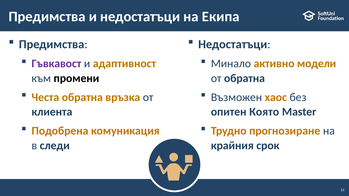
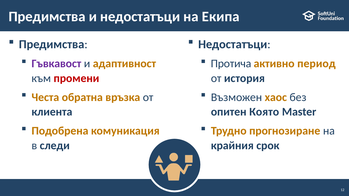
Минало: Минало -> Протича
модели: модели -> период
промени colour: black -> red
от обратна: обратна -> история
